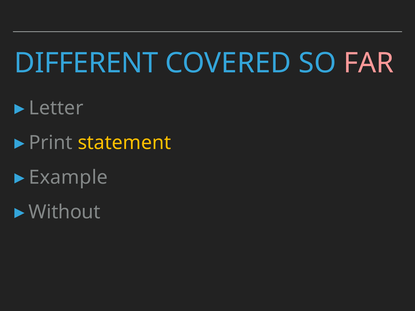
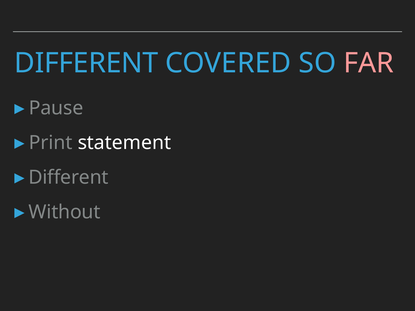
Letter: Letter -> Pause
statement colour: yellow -> white
Example at (68, 178): Example -> Different
